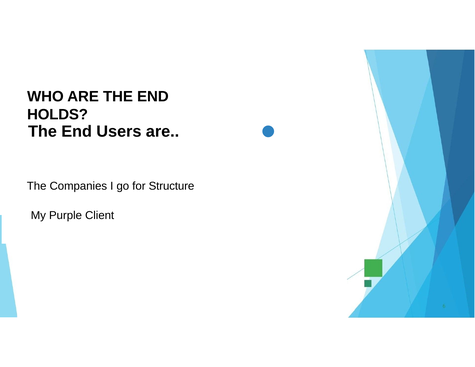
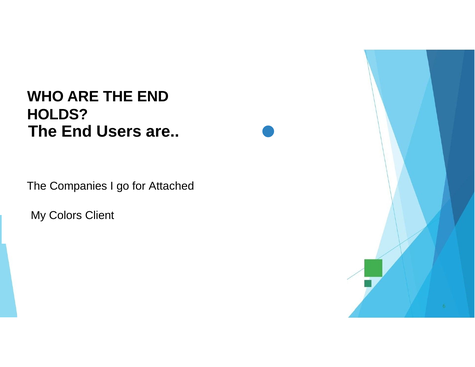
Structure: Structure -> Attached
Purple: Purple -> Colors
